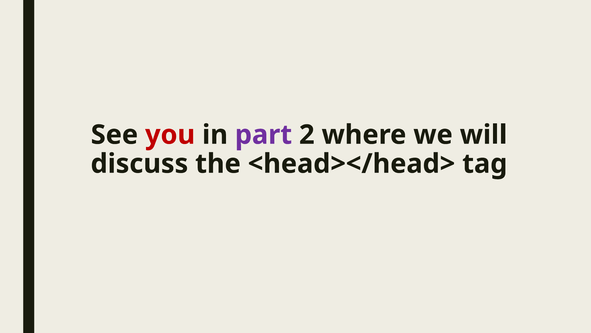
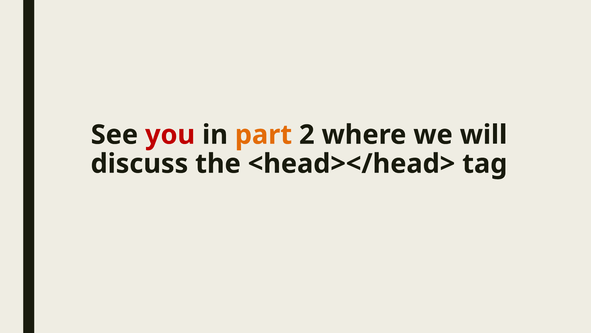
part colour: purple -> orange
